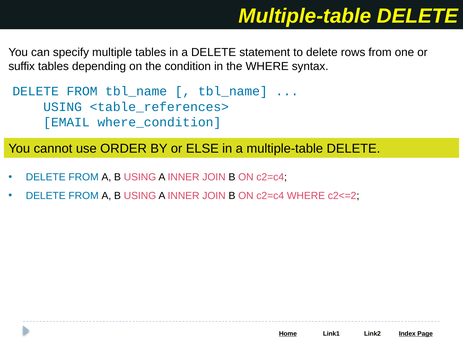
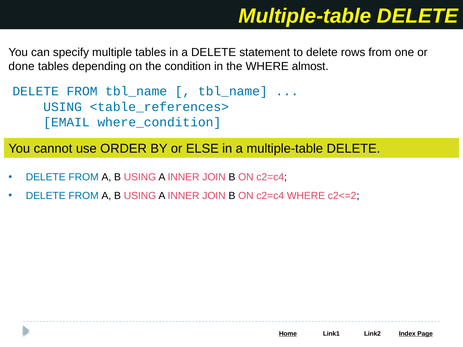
suffix: suffix -> done
syntax: syntax -> almost
